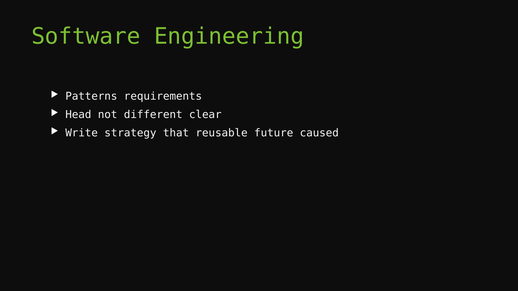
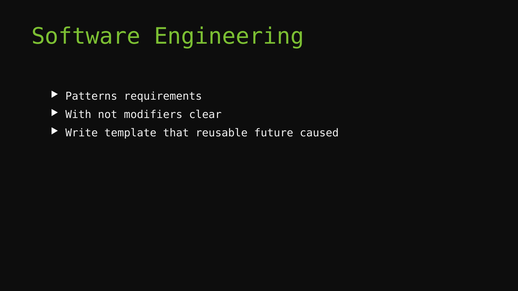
Head: Head -> With
different: different -> modifiers
strategy: strategy -> template
